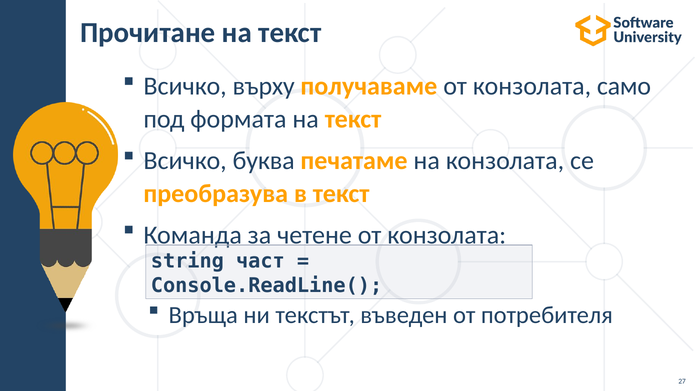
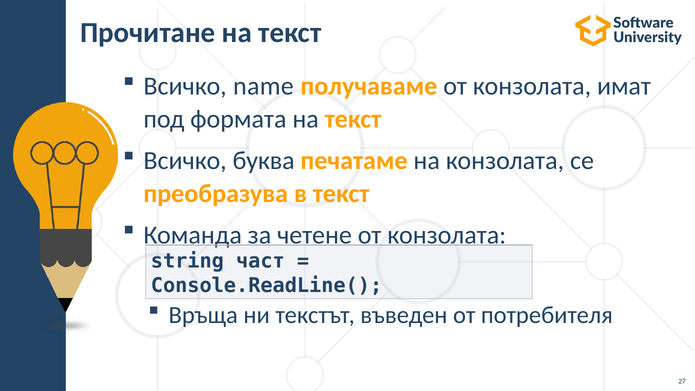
върху: върху -> name
само: само -> имат
